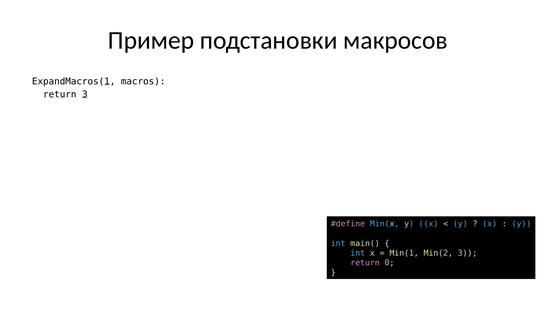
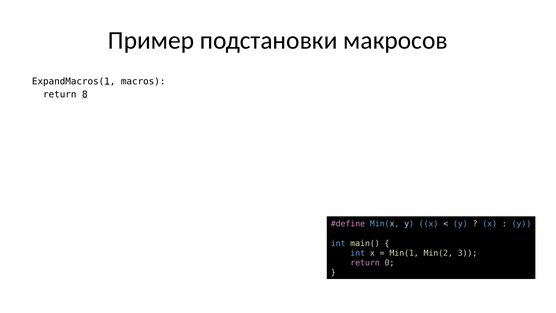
return 3: 3 -> 8
